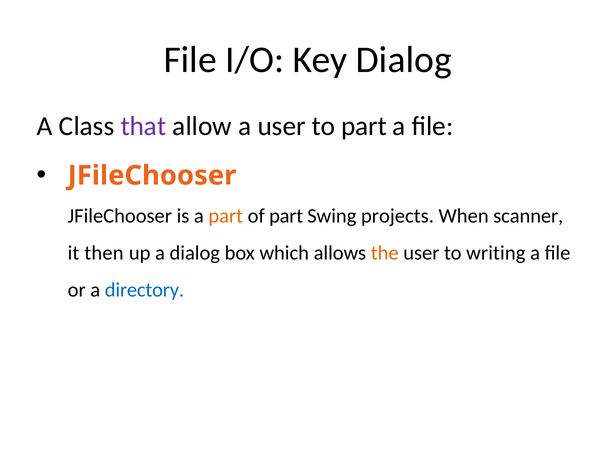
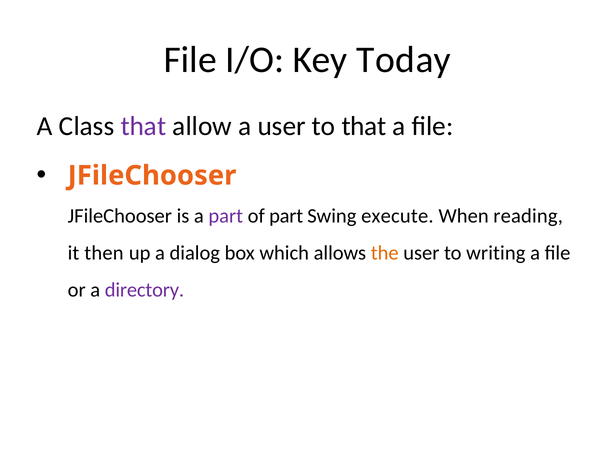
Key Dialog: Dialog -> Today
to part: part -> that
part at (226, 216) colour: orange -> purple
projects: projects -> execute
scanner: scanner -> reading
directory colour: blue -> purple
